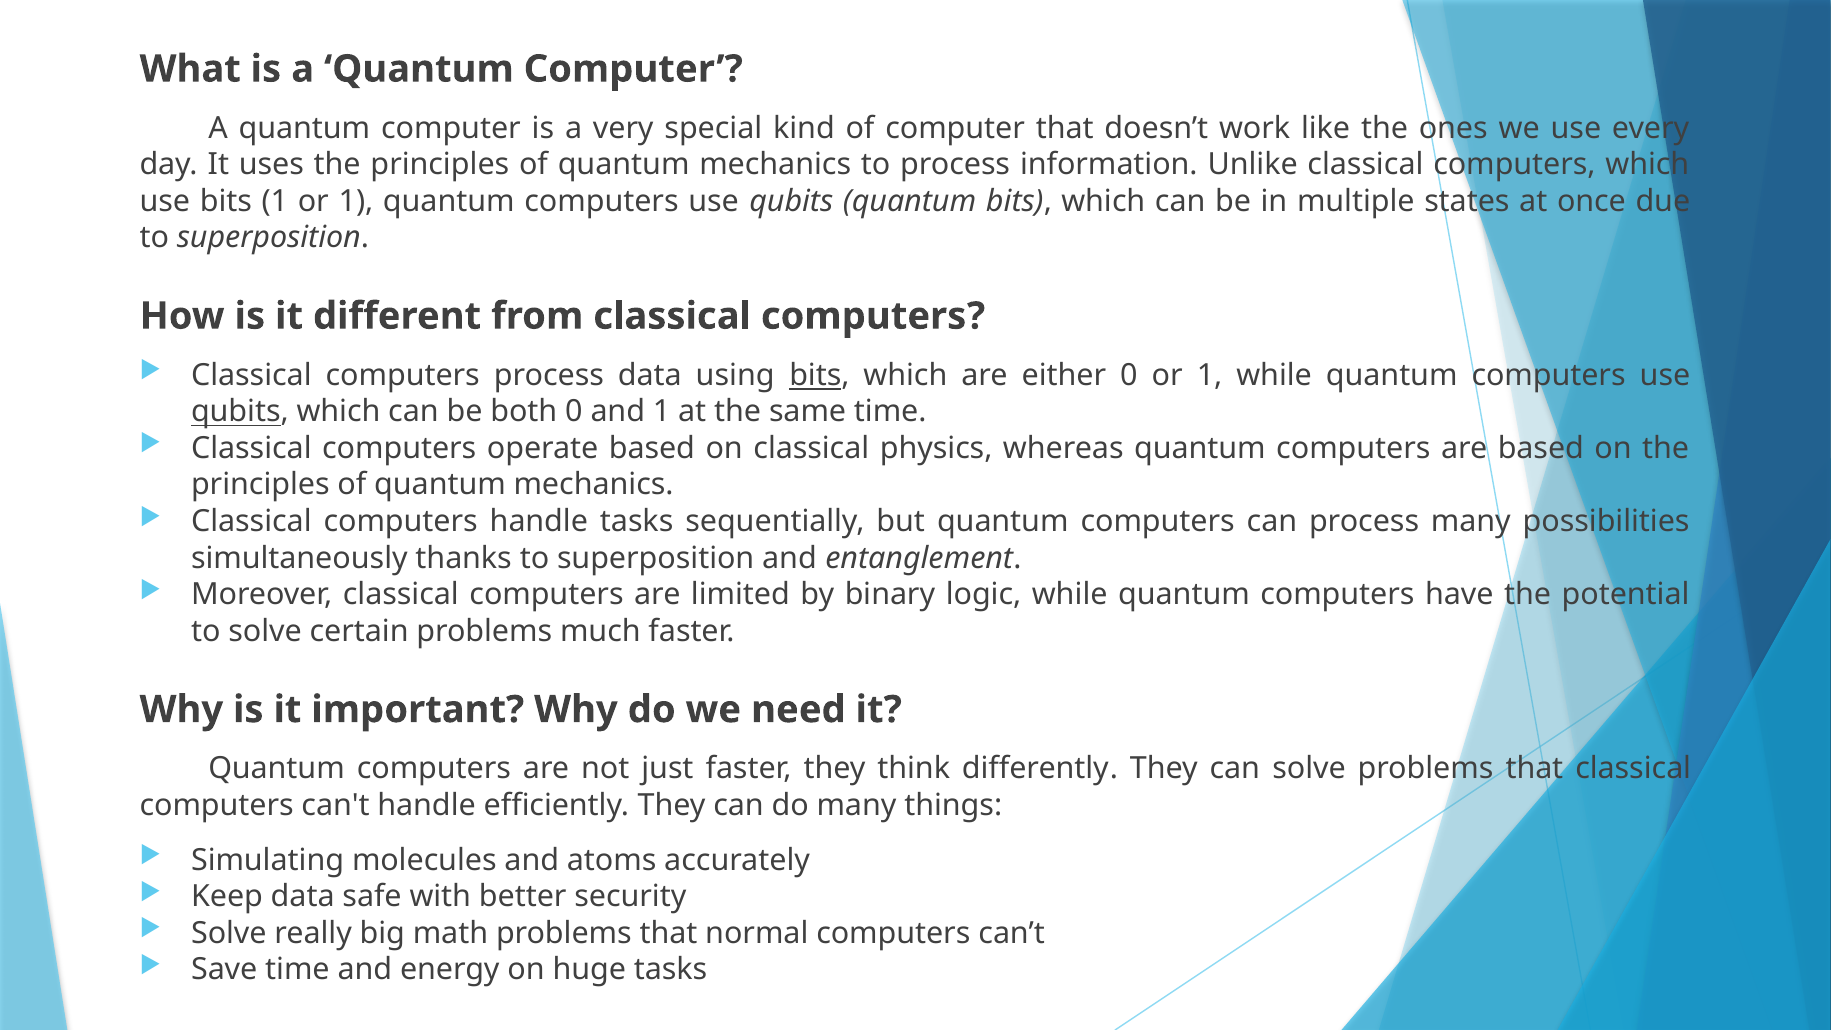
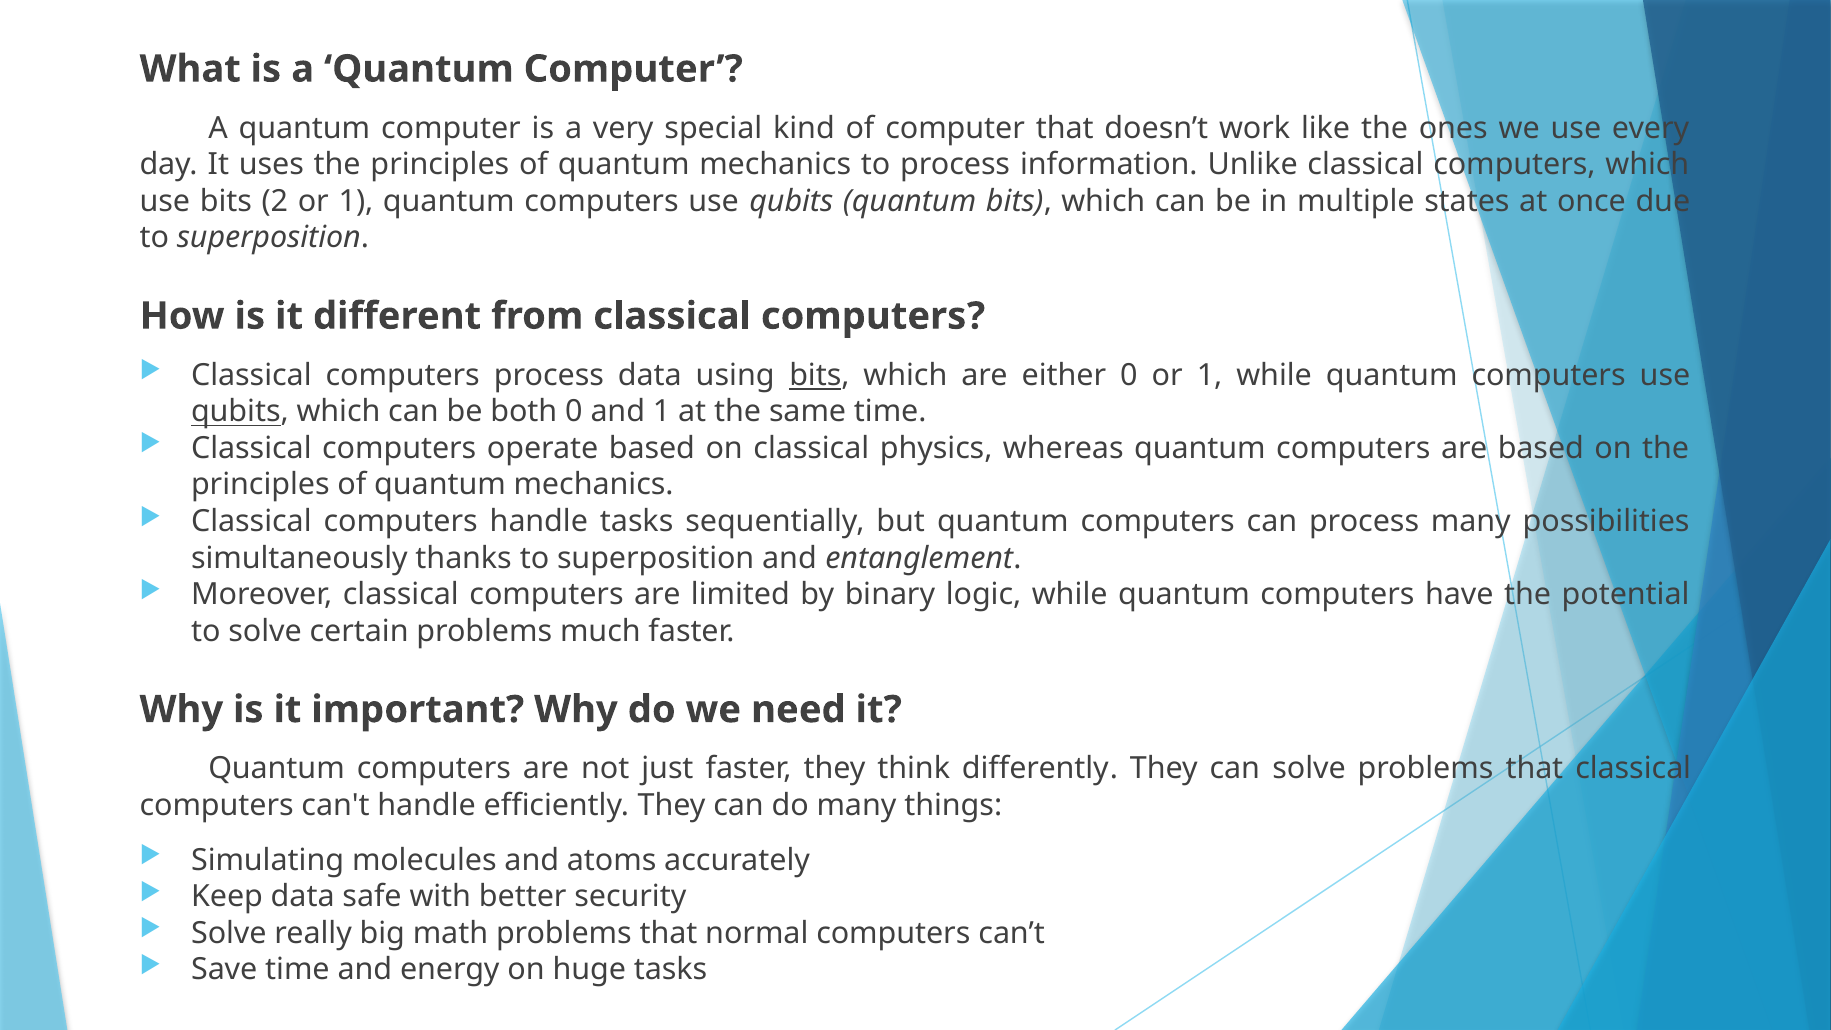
bits 1: 1 -> 2
